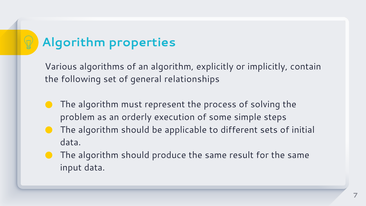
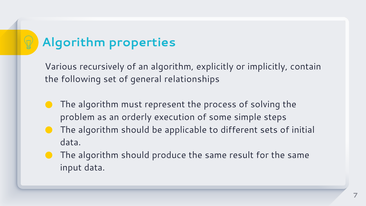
algorithms: algorithms -> recursively
